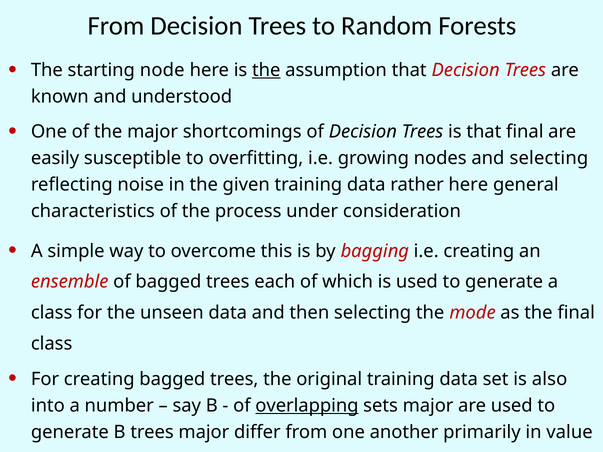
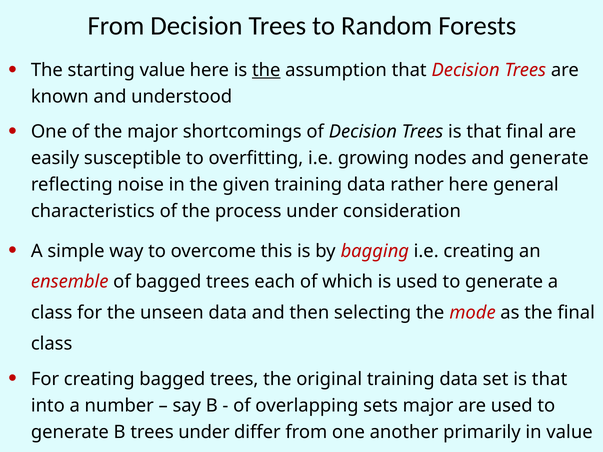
starting node: node -> value
and selecting: selecting -> generate
set is also: also -> that
overlapping underline: present -> none
trees major: major -> under
